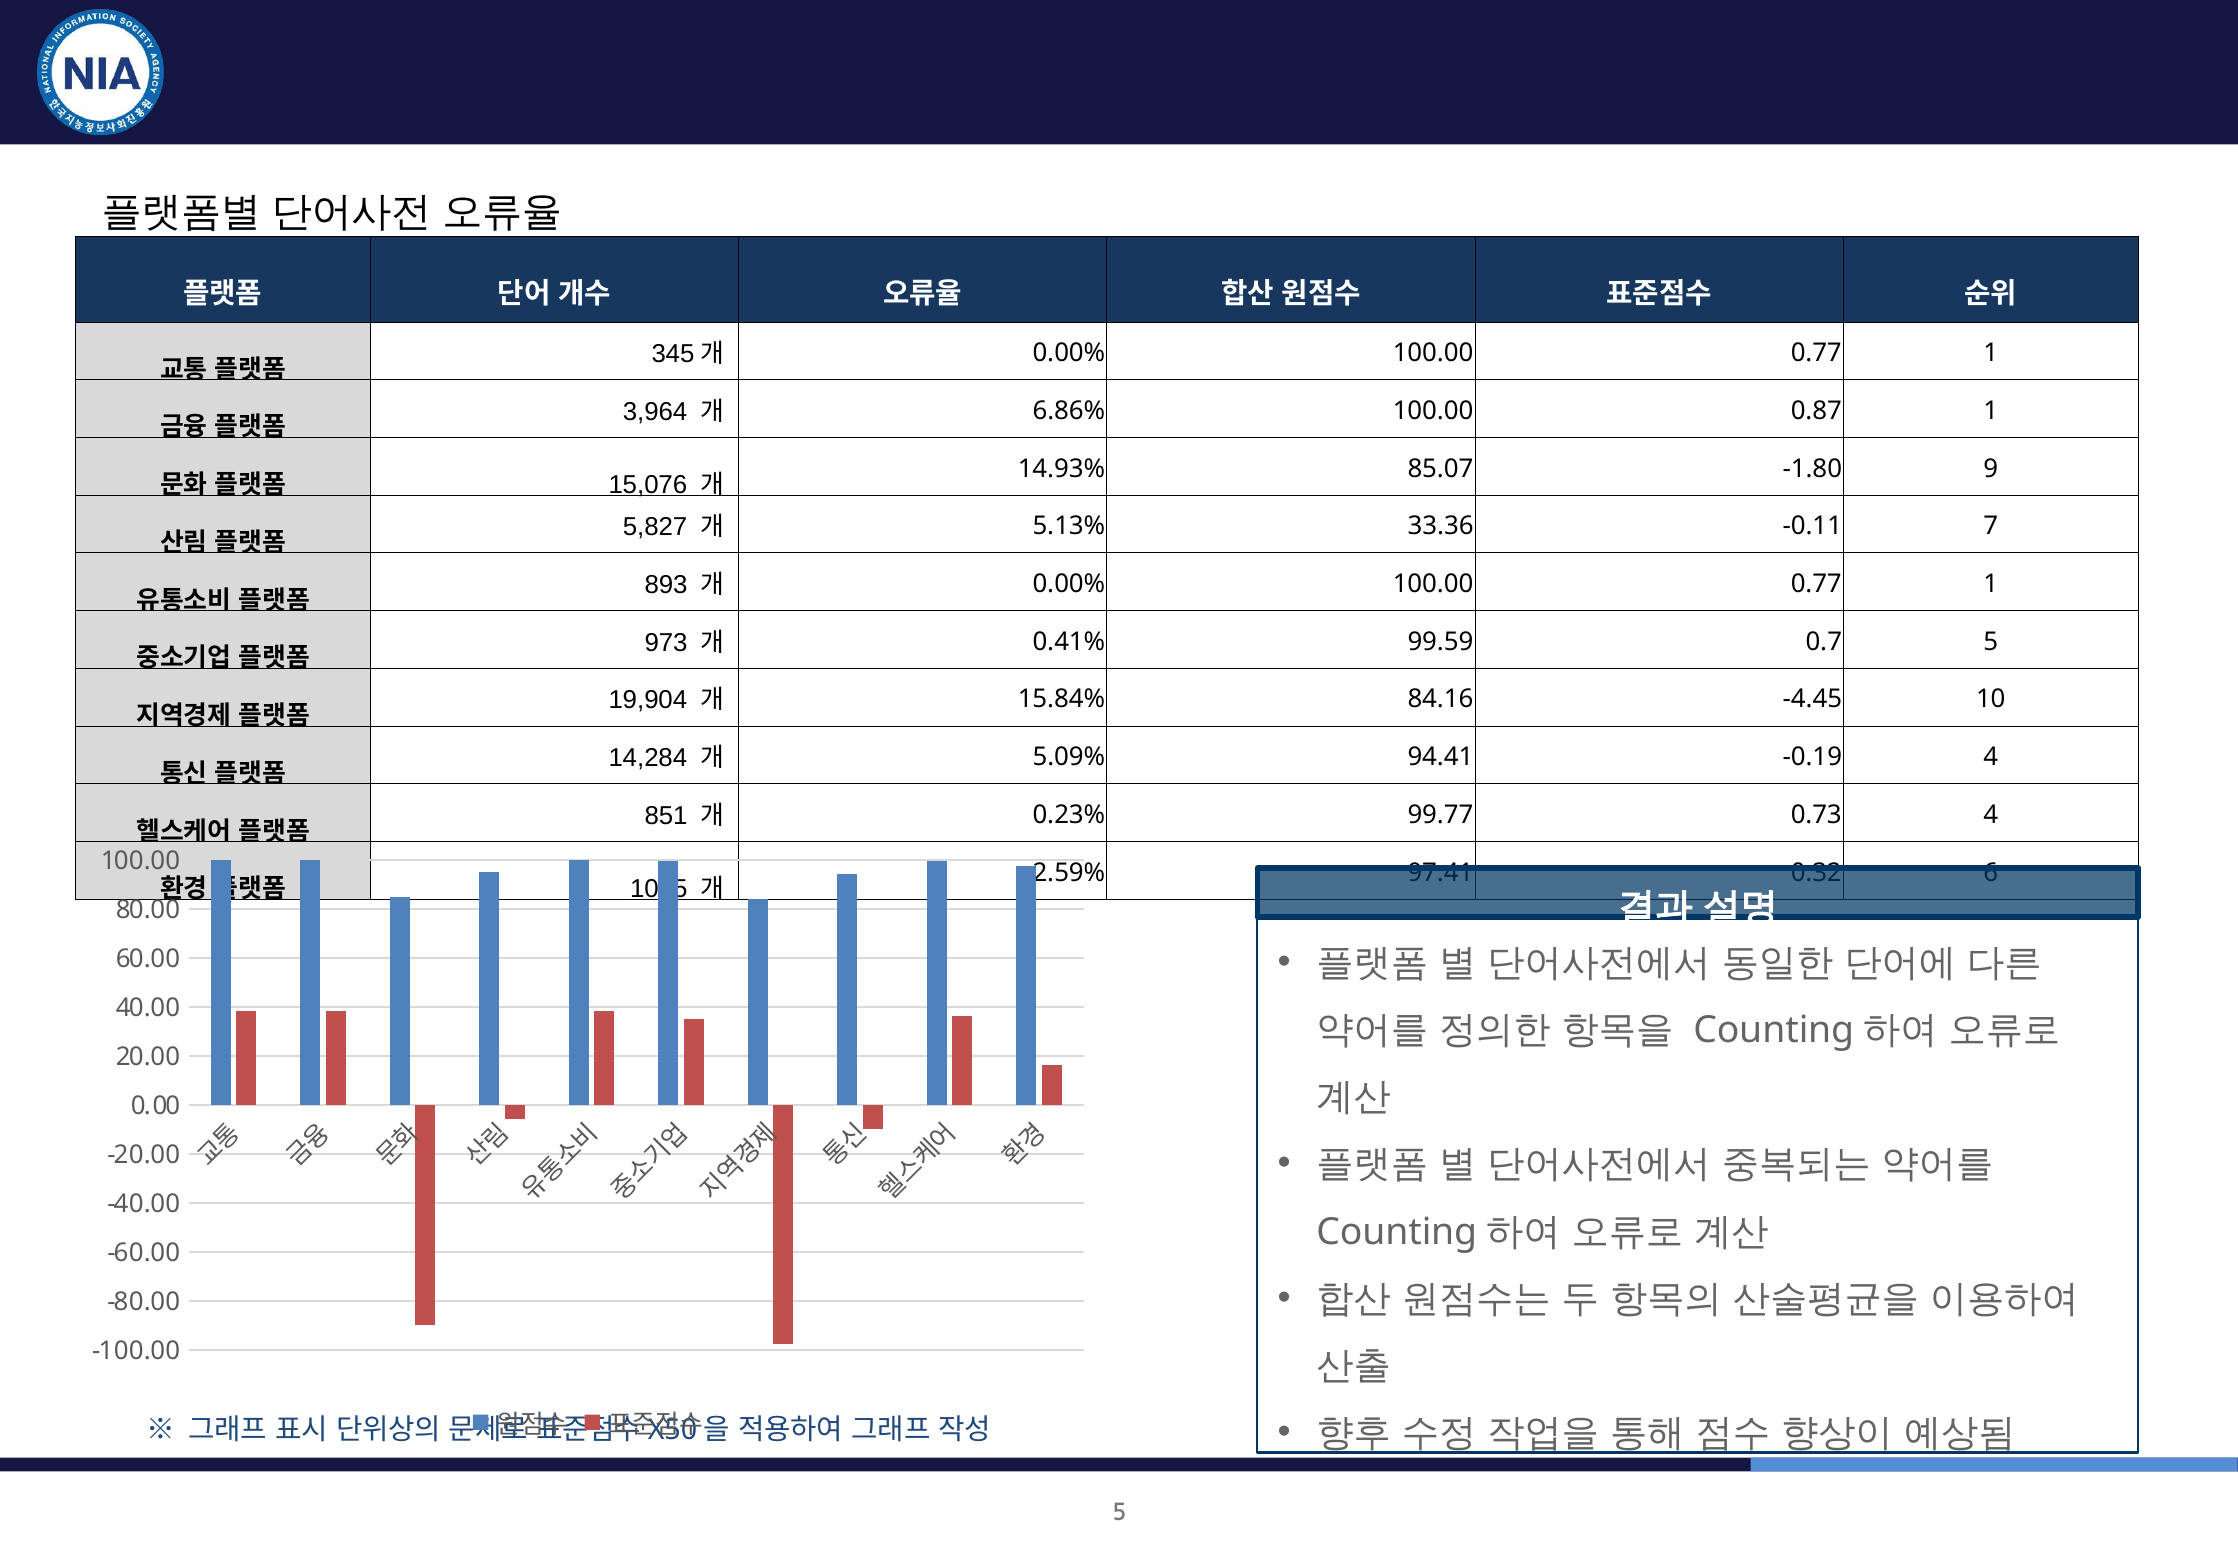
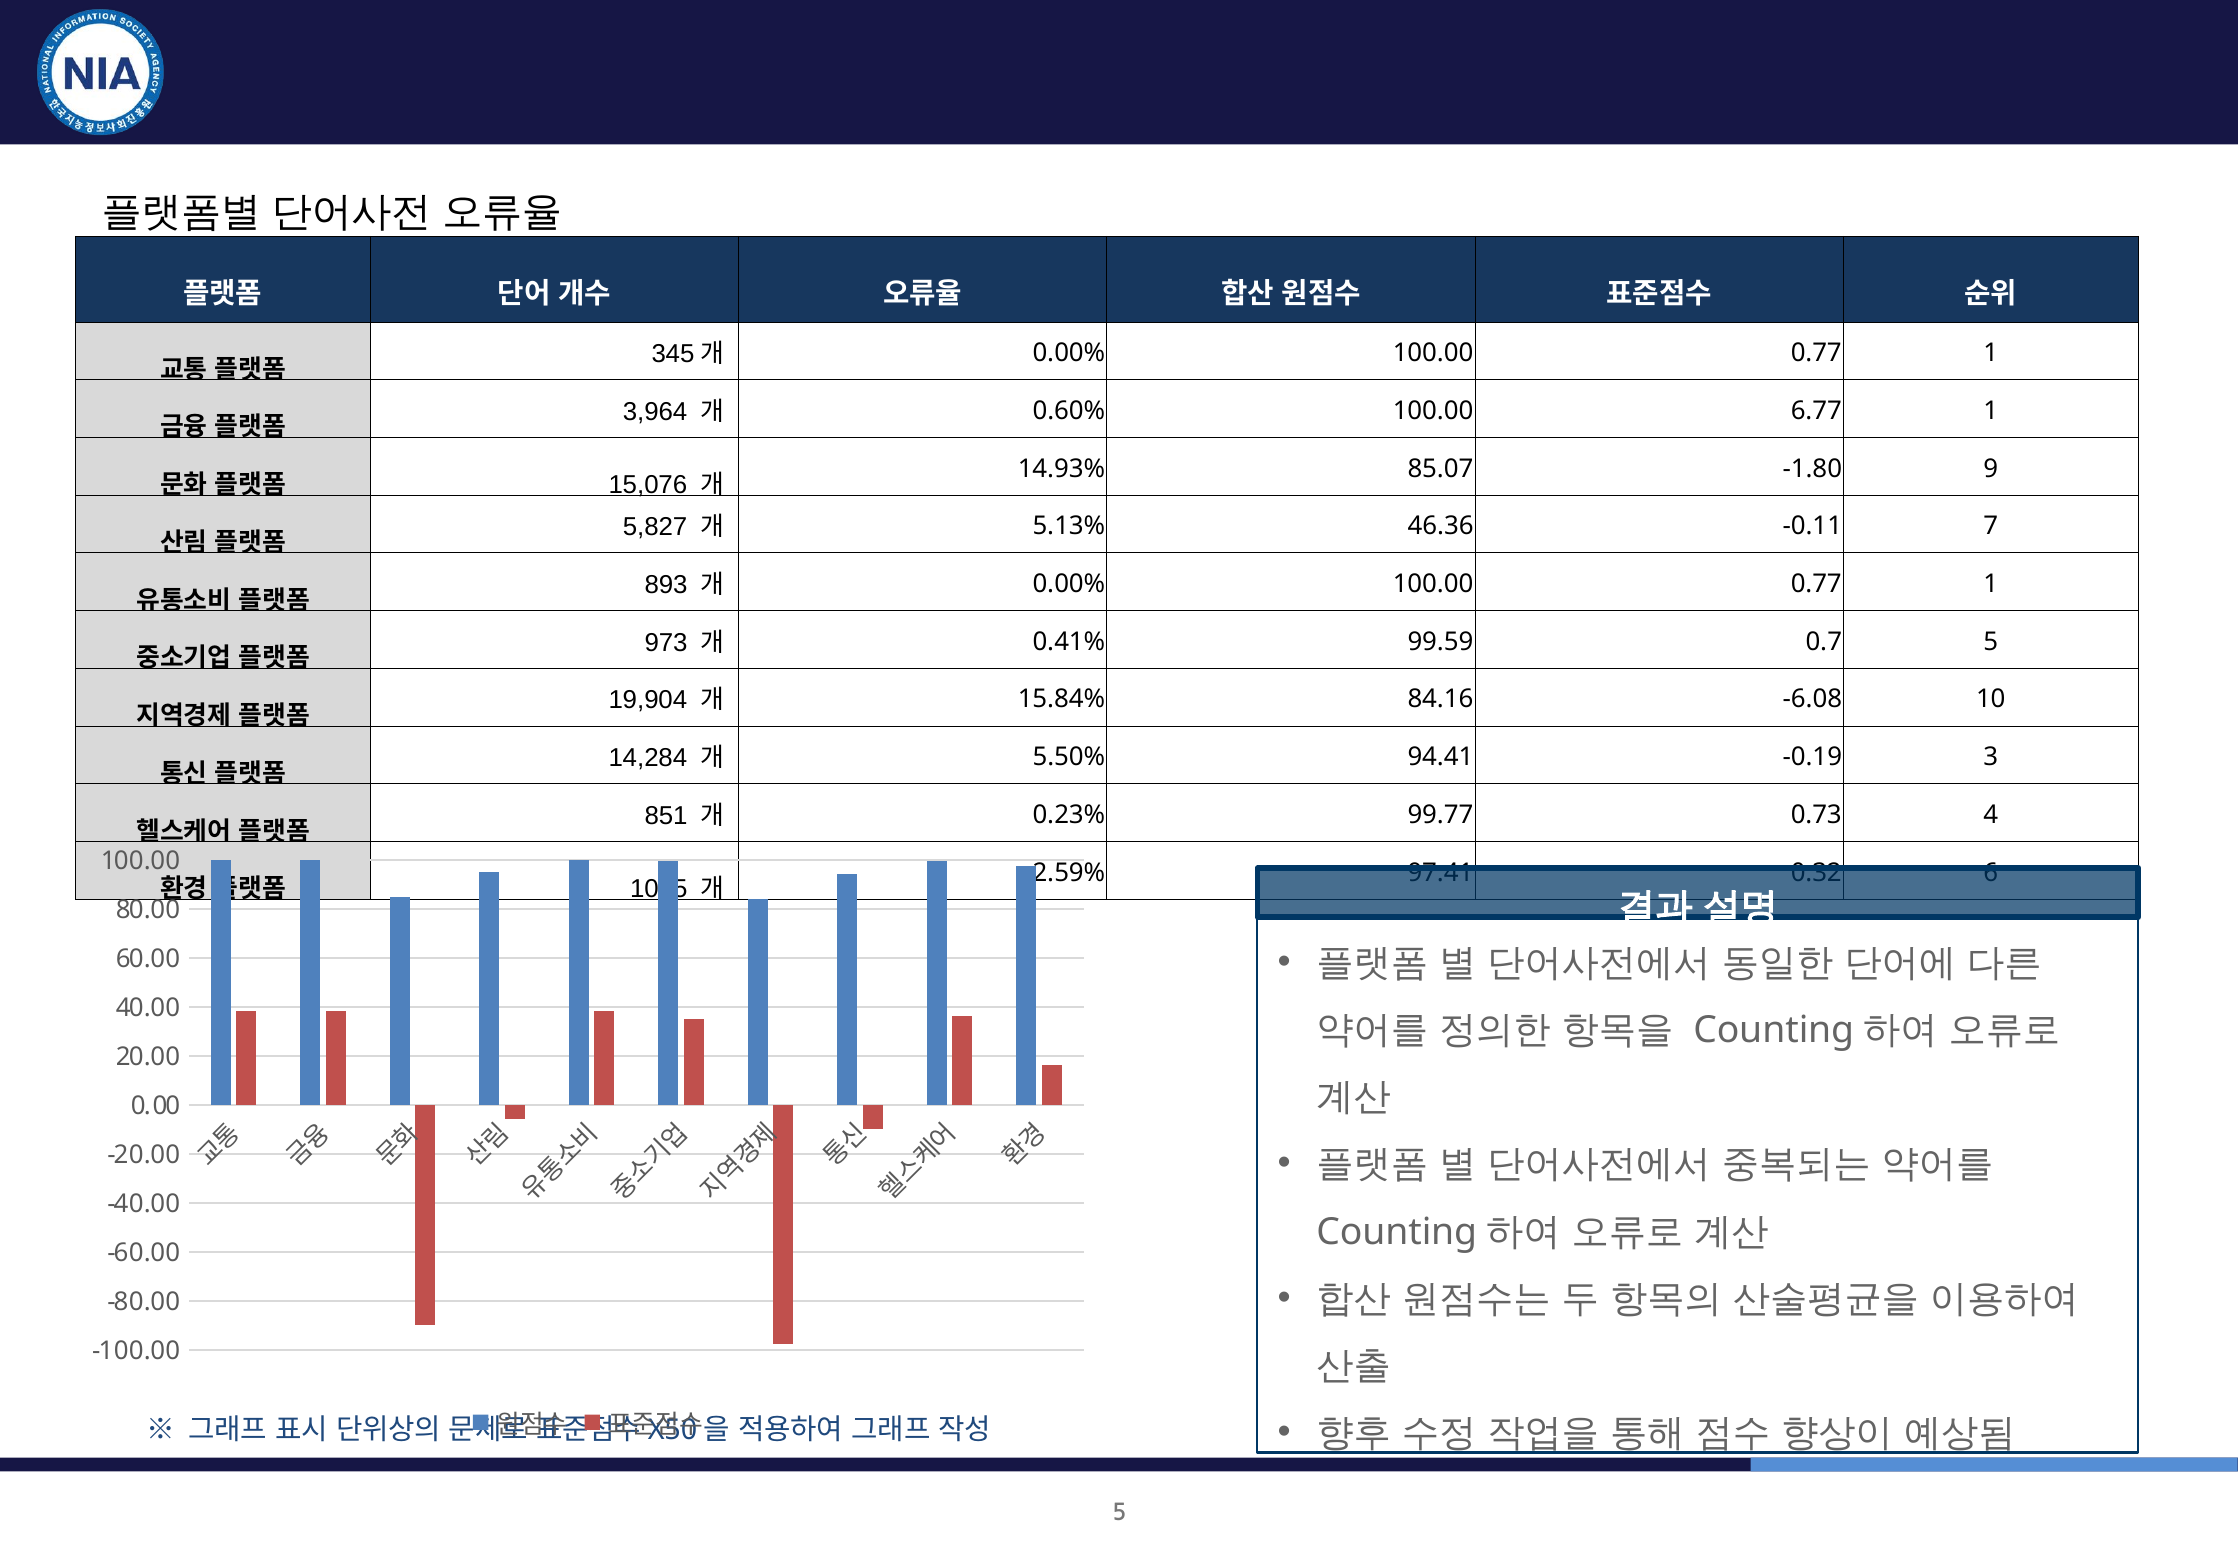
6.86%: 6.86% -> 0.60%
0.87: 0.87 -> 6.77
33.36: 33.36 -> 46.36
-4.45: -4.45 -> -6.08
5.09%: 5.09% -> 5.50%
-0.19 4: 4 -> 3
